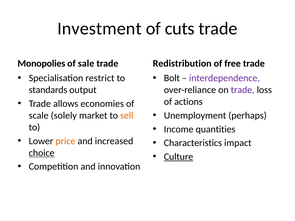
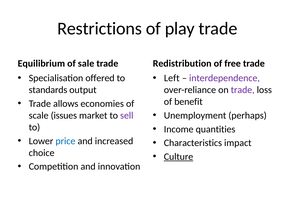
Investment: Investment -> Restrictions
cuts: cuts -> play
Monopolies: Monopolies -> Equilibrium
restrict: restrict -> offered
Bolt: Bolt -> Left
actions: actions -> benefit
solely: solely -> issues
sell colour: orange -> purple
price colour: orange -> blue
choice underline: present -> none
